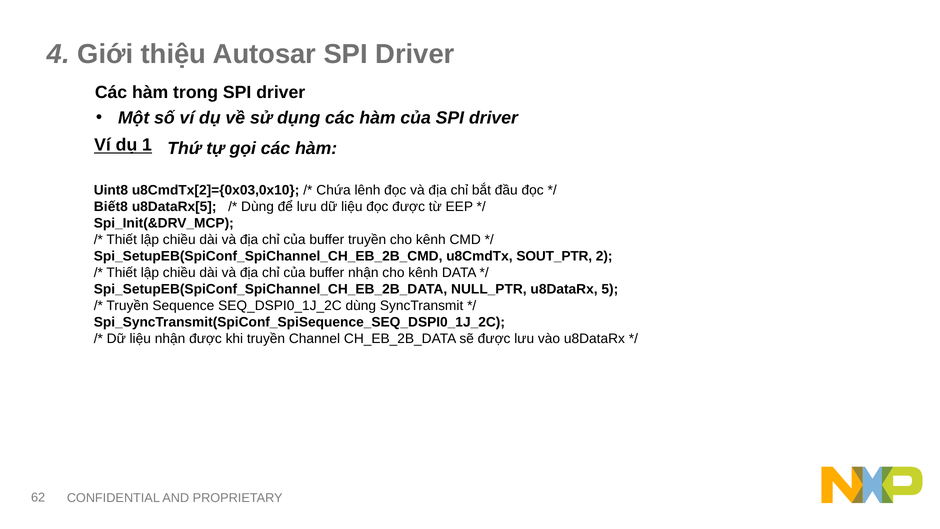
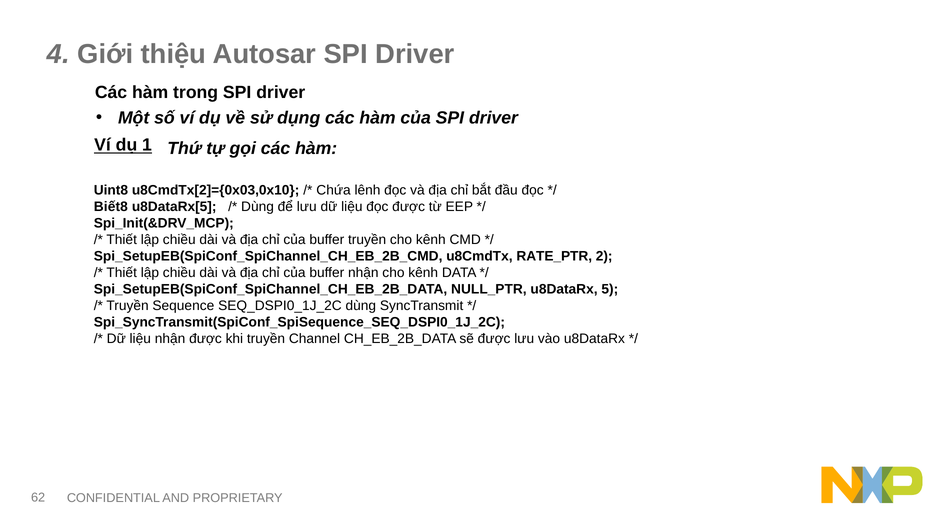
SOUT_PTR: SOUT_PTR -> RATE_PTR
